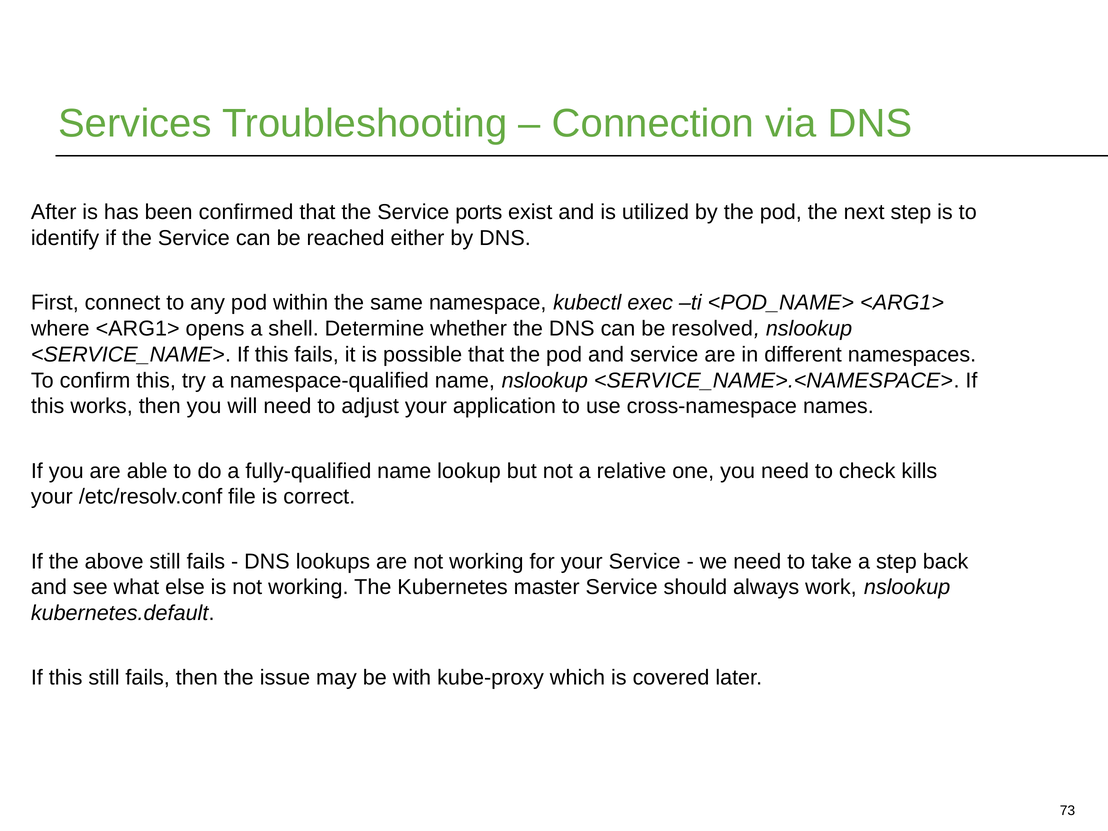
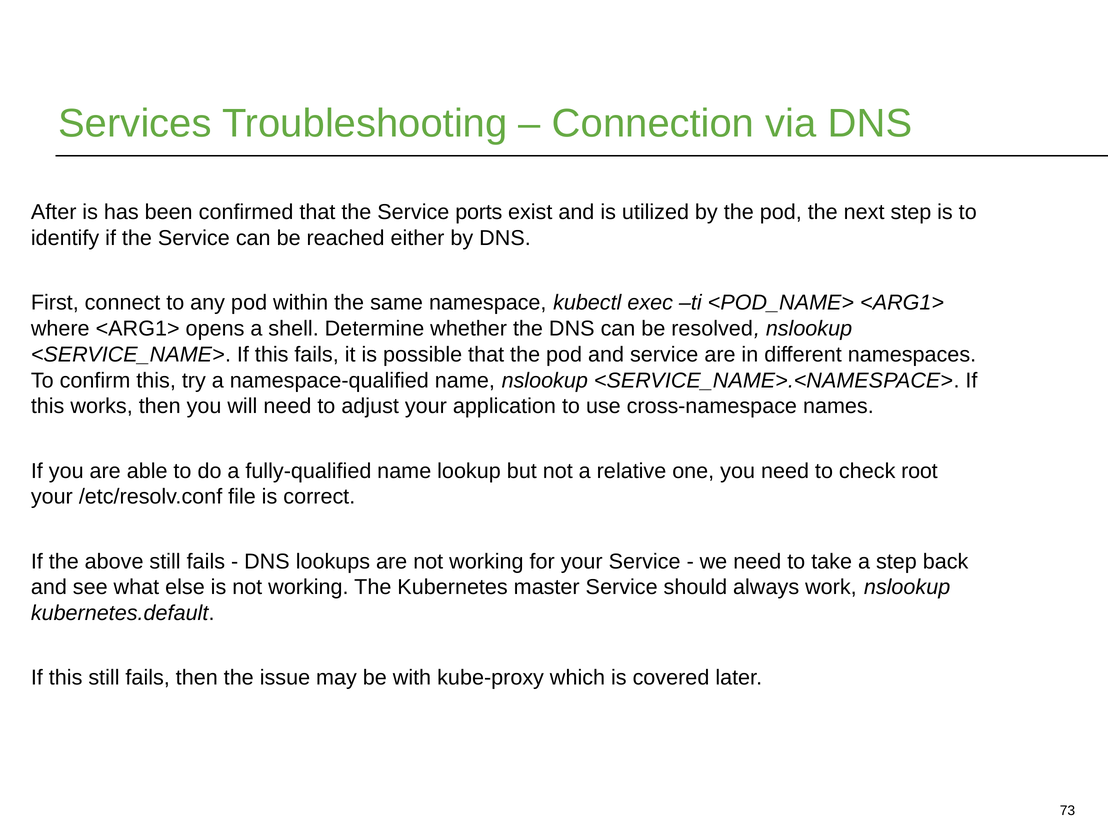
kills: kills -> root
